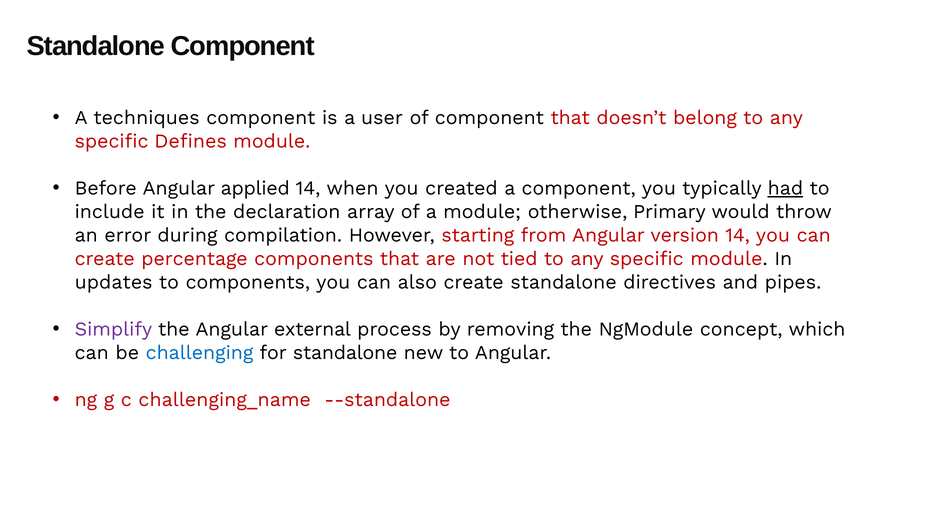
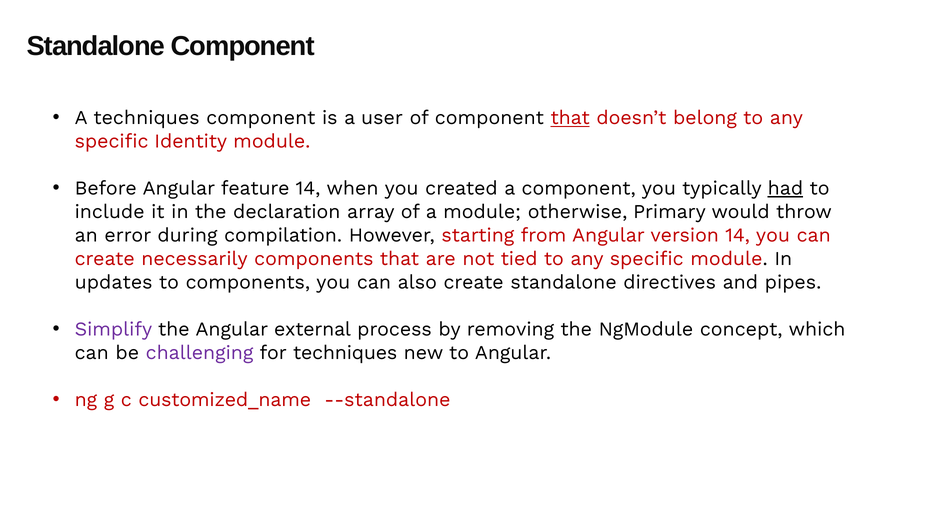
that at (570, 118) underline: none -> present
Defines: Defines -> Identity
applied: applied -> feature
percentage: percentage -> necessarily
challenging colour: blue -> purple
for standalone: standalone -> techniques
challenging_name: challenging_name -> customized_name
